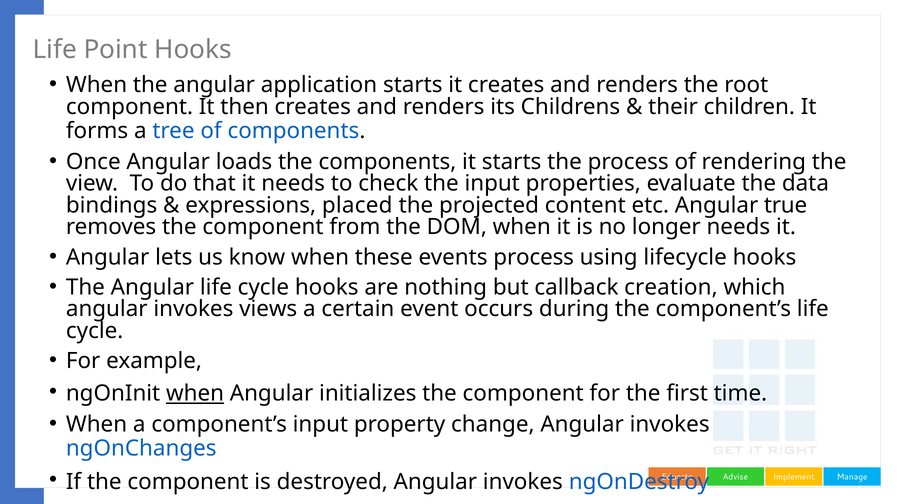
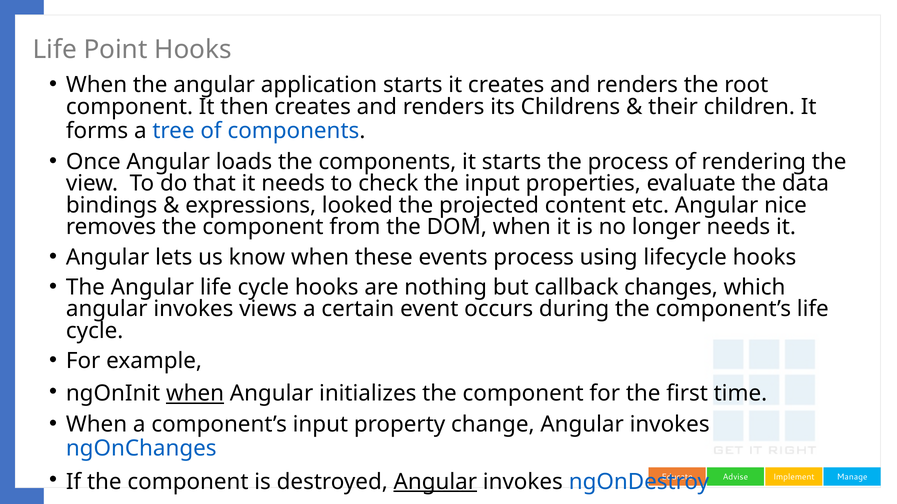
placed: placed -> looked
true: true -> nice
creation: creation -> changes
Angular at (435, 482) underline: none -> present
